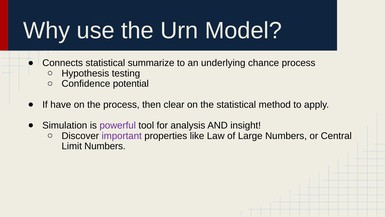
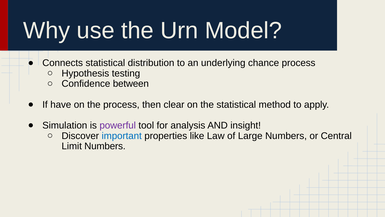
summarize: summarize -> distribution
potential: potential -> between
important colour: purple -> blue
